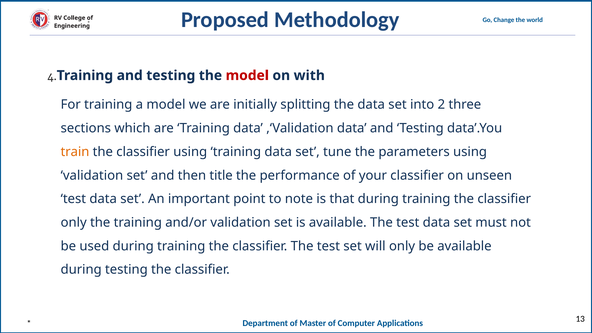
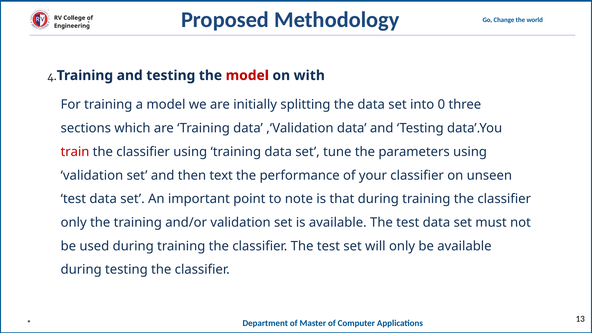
2: 2 -> 0
train colour: orange -> red
title: title -> text
